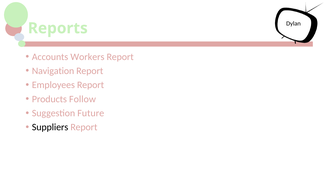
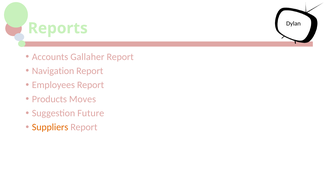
Workers: Workers -> Gallaher
Follow: Follow -> Moves
Suppliers colour: black -> orange
